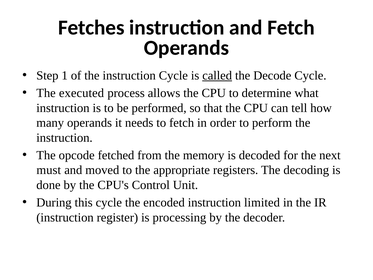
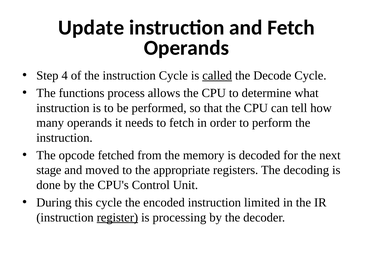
Fetches: Fetches -> Update
1: 1 -> 4
executed: executed -> functions
must: must -> stage
register underline: none -> present
